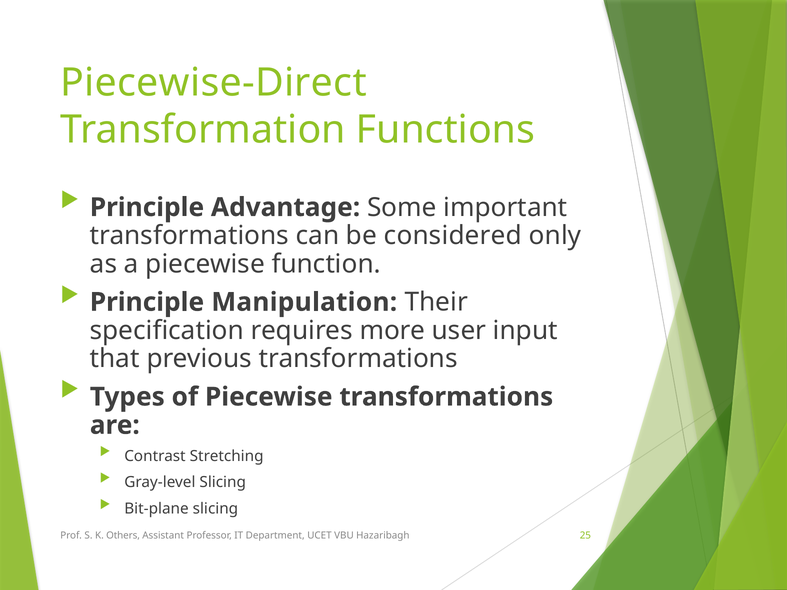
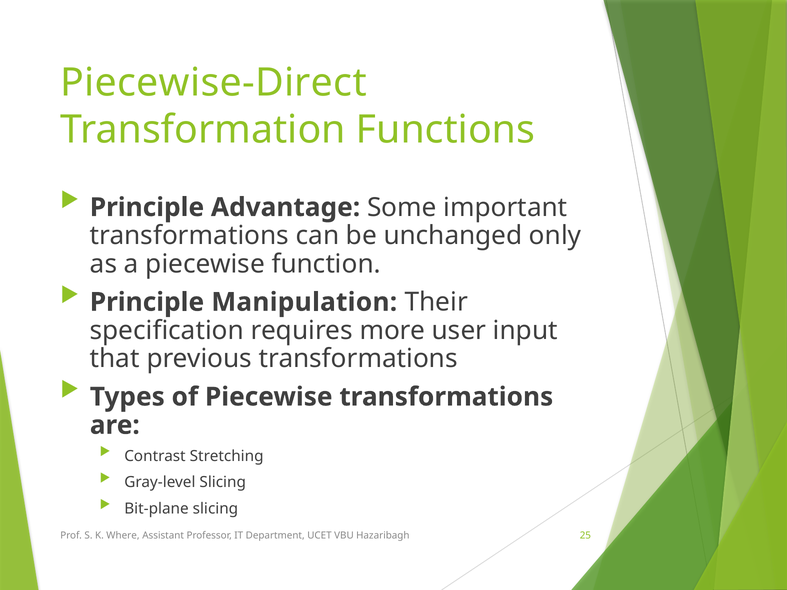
considered: considered -> unchanged
Others: Others -> Where
